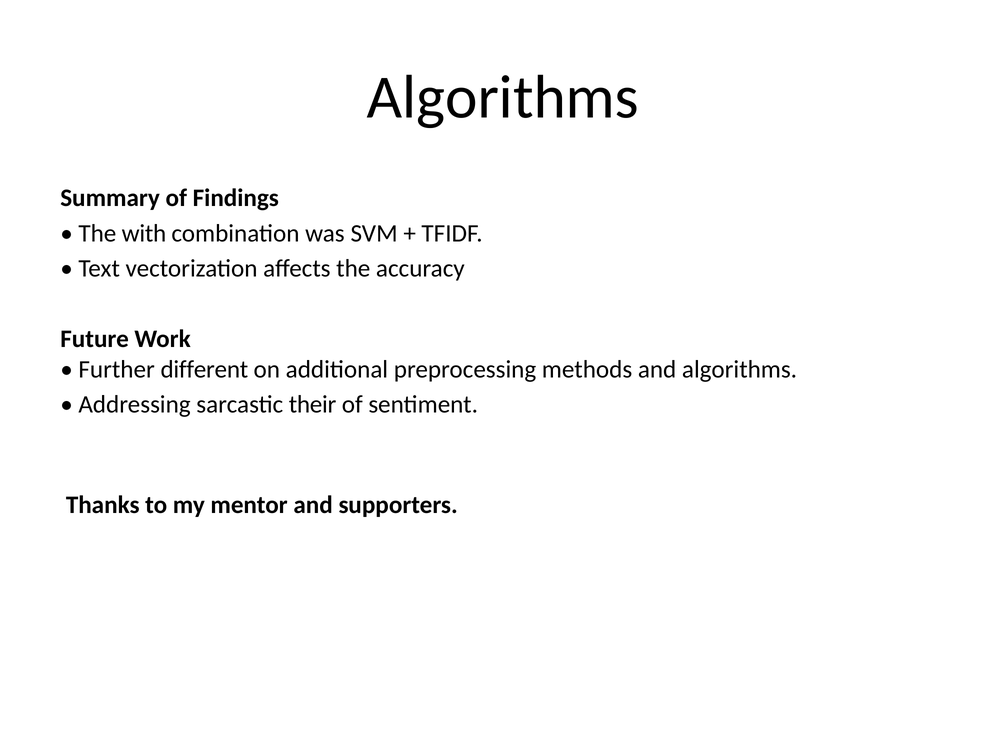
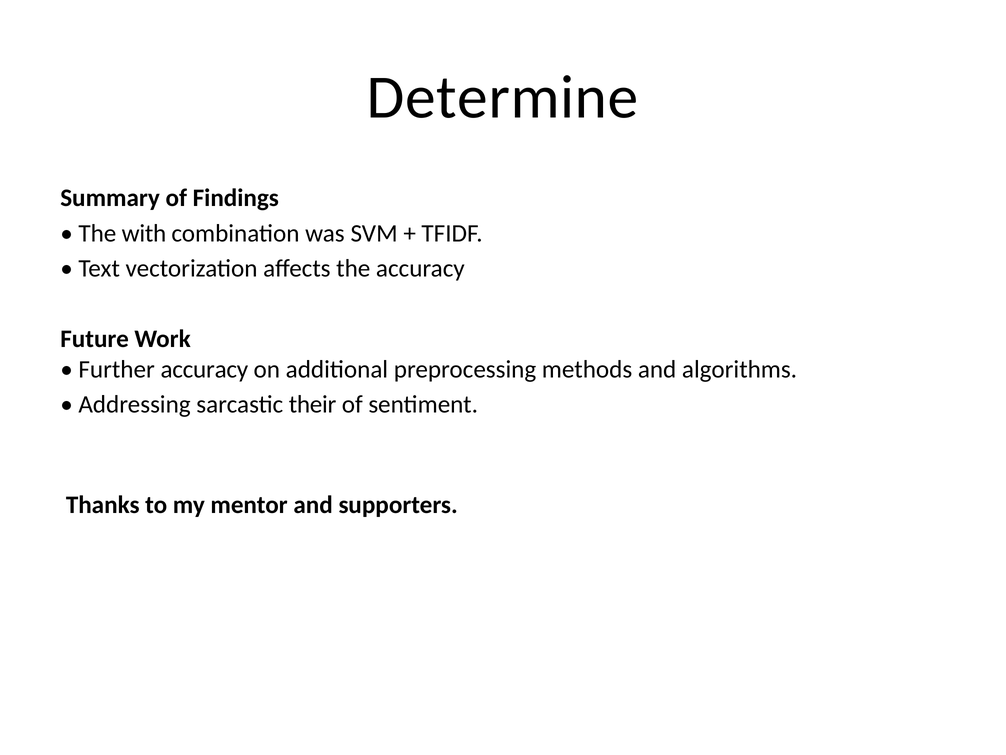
Algorithms at (503, 97): Algorithms -> Determine
Further different: different -> accuracy
